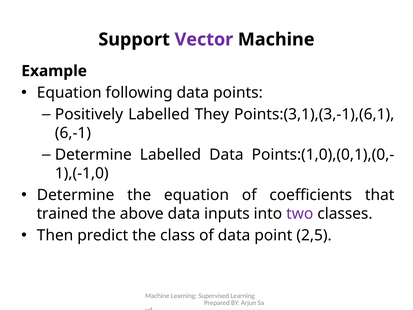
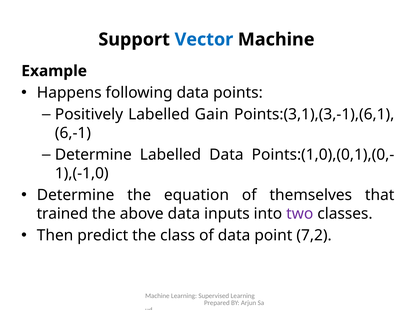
Vector colour: purple -> blue
Equation at (69, 93): Equation -> Happens
They: They -> Gain
coefficients: coefficients -> themselves
2,5: 2,5 -> 7,2
